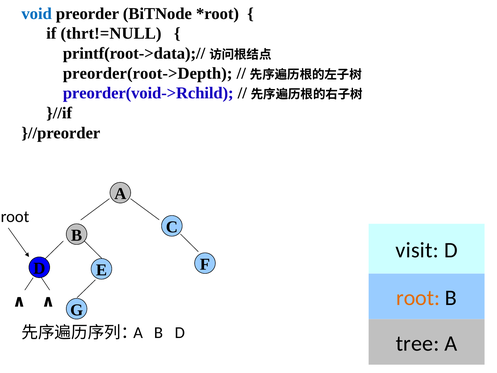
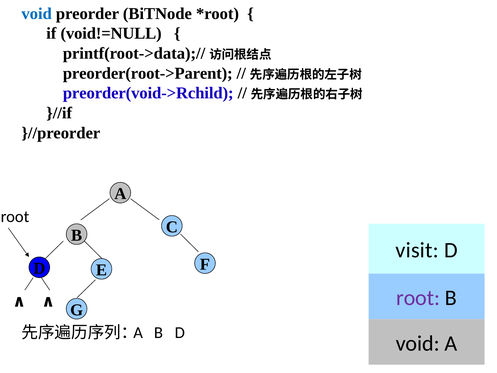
thrt!=NULL: thrt!=NULL -> void!=NULL
preorder(root->Depth: preorder(root->Depth -> preorder(root->Parent
root at (418, 298) colour: orange -> purple
tree at (418, 343): tree -> void
